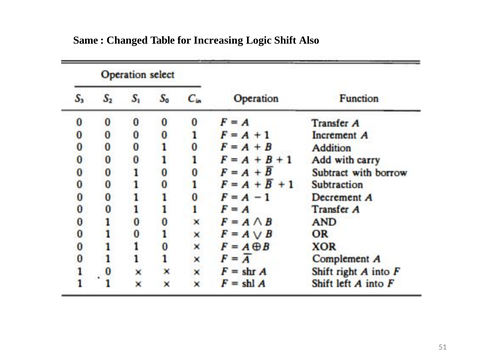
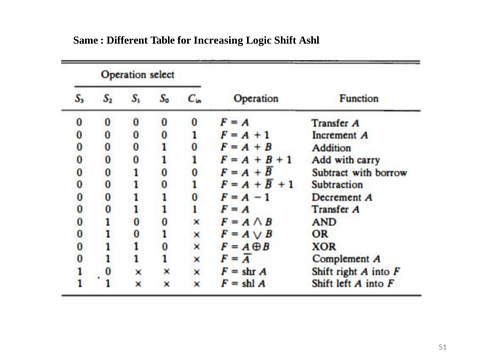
Changed: Changed -> Different
Also: Also -> Ashl
